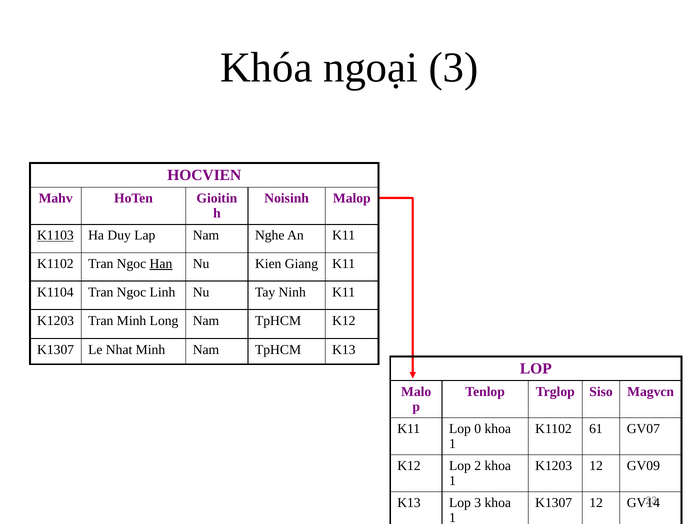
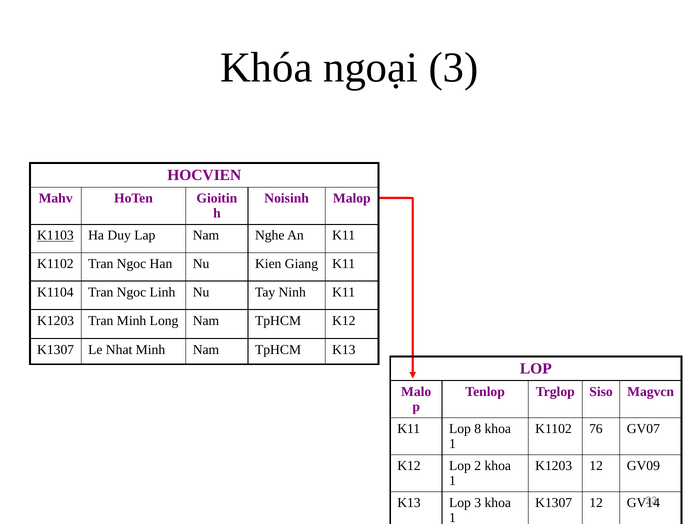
Han underline: present -> none
0: 0 -> 8
61: 61 -> 76
